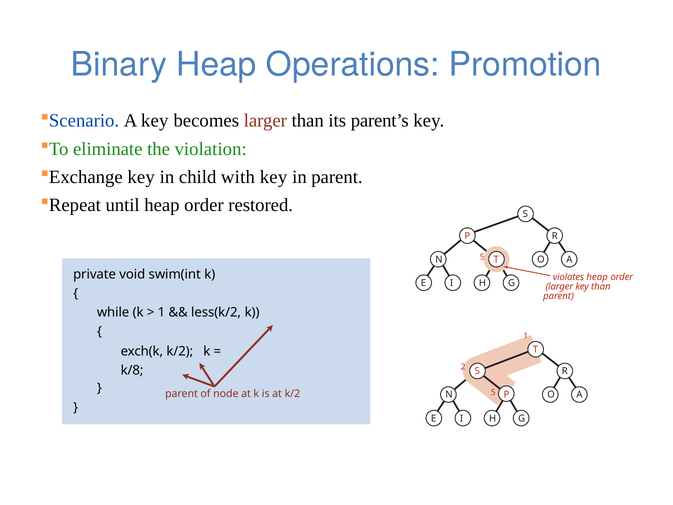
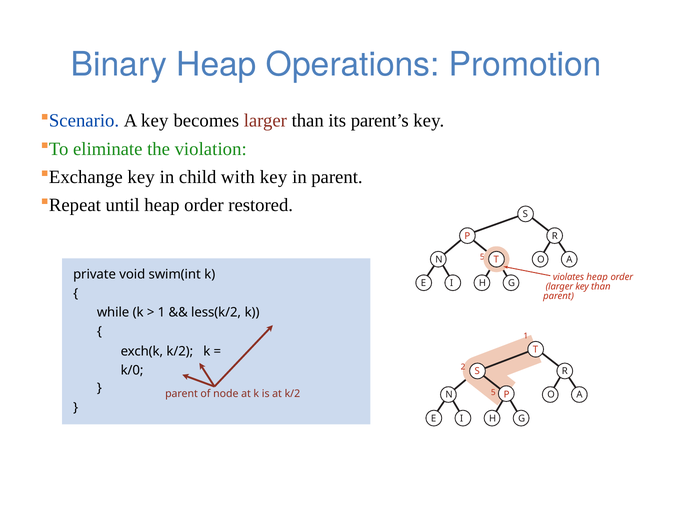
k/8: k/8 -> k/0
